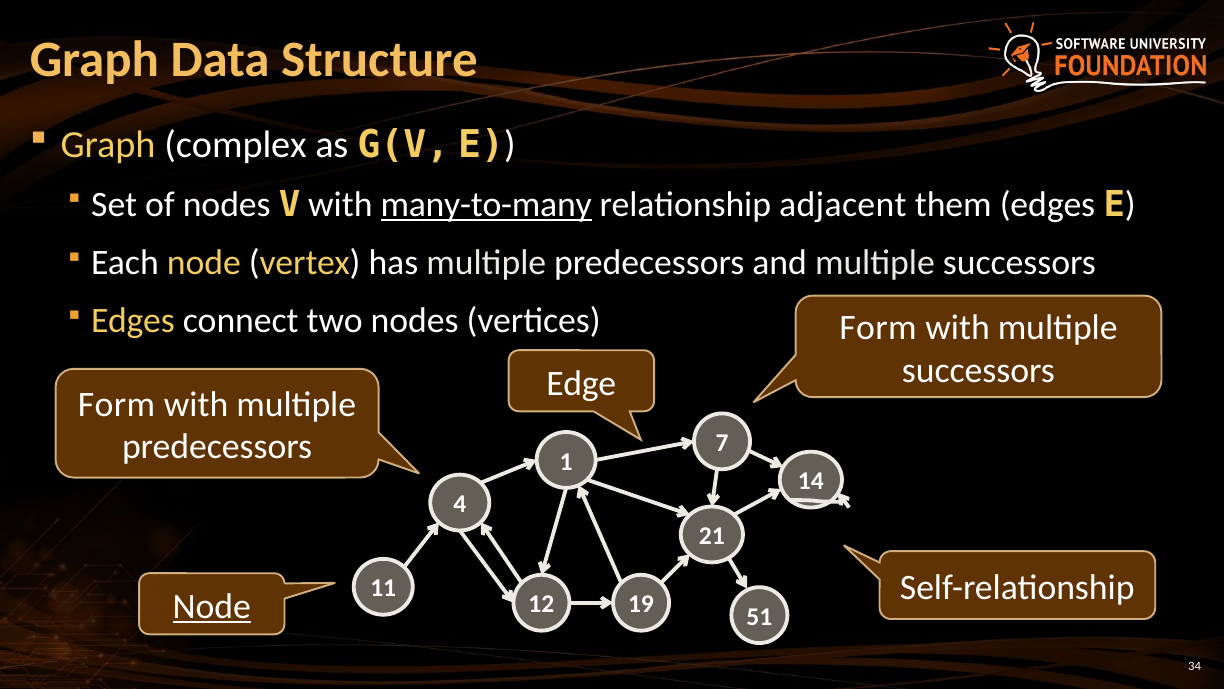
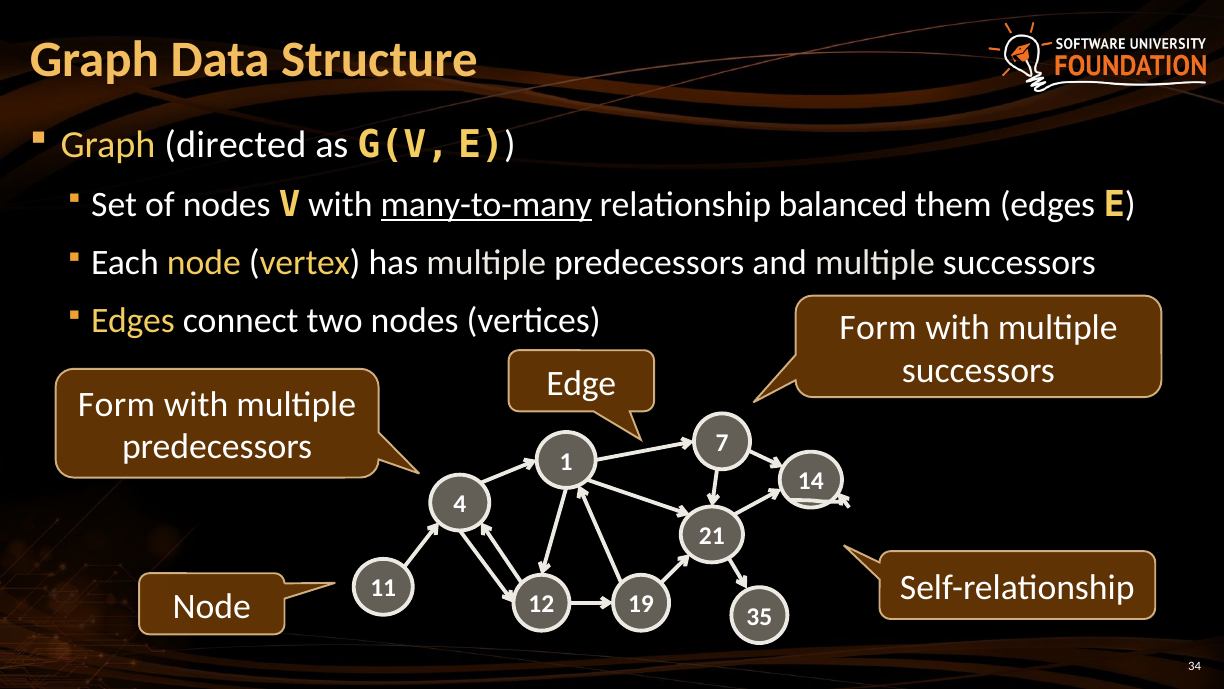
complex: complex -> directed
adjacent: adjacent -> balanced
Node at (212, 606) underline: present -> none
51: 51 -> 35
